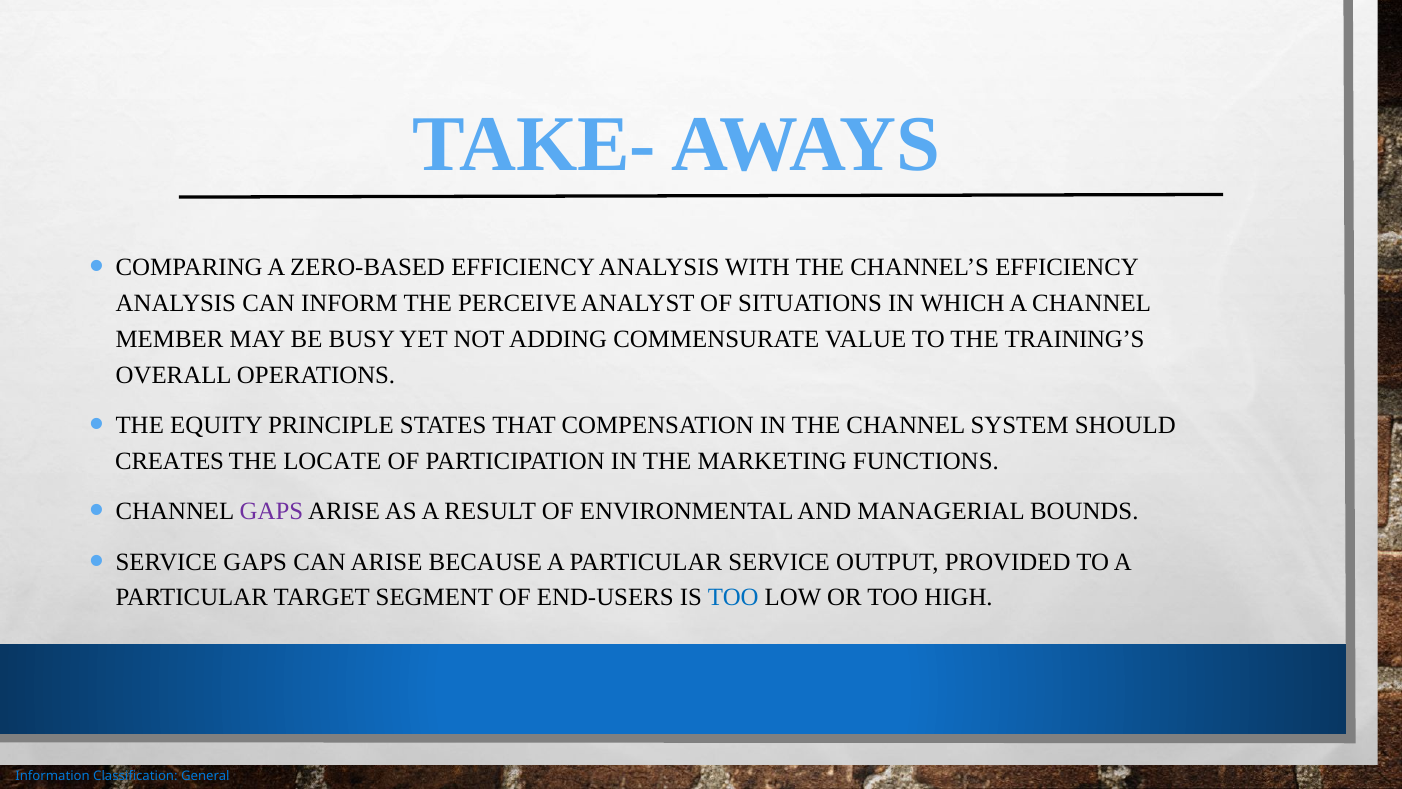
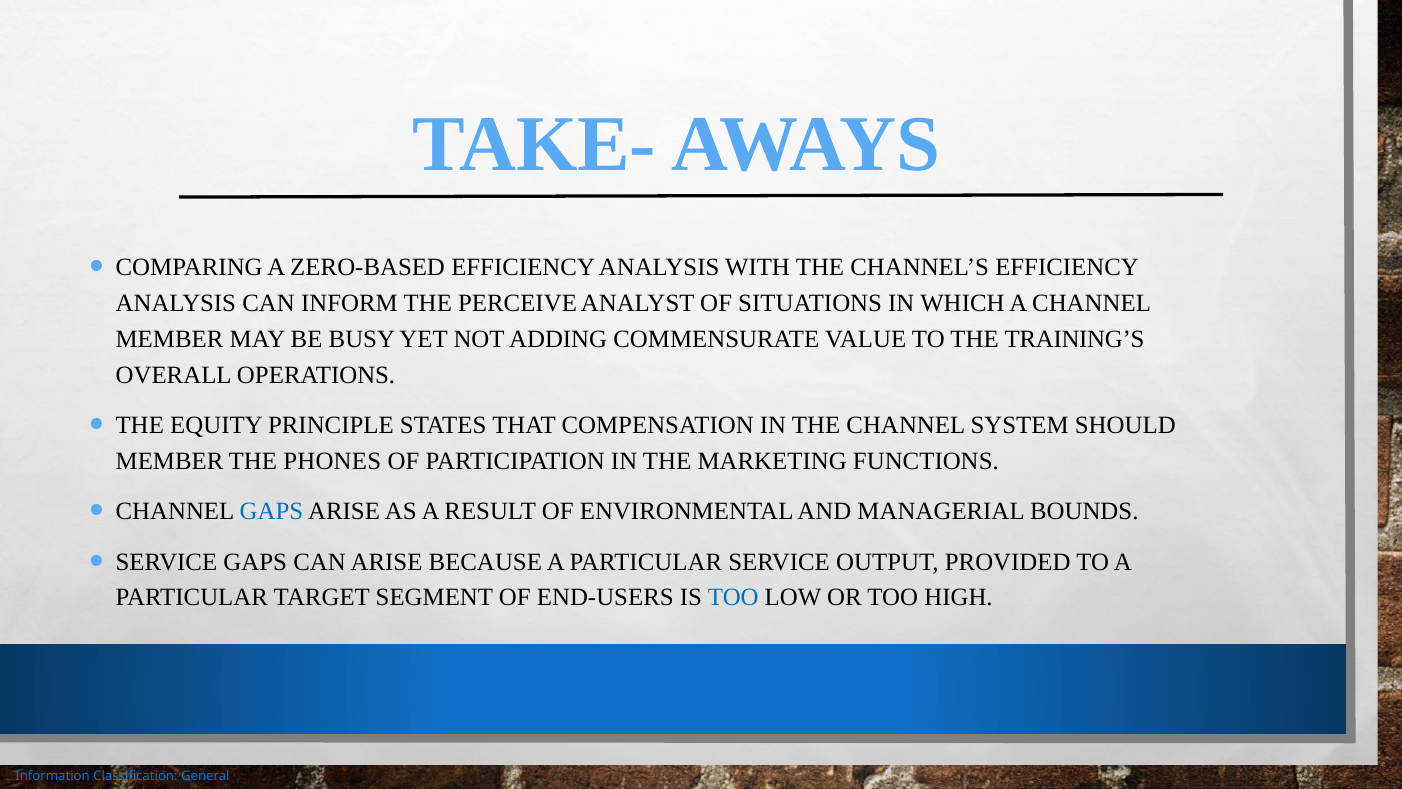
CREATES at (170, 461): CREATES -> MEMBER
LOCATE: LOCATE -> PHONES
GAPS at (271, 511) colour: purple -> blue
